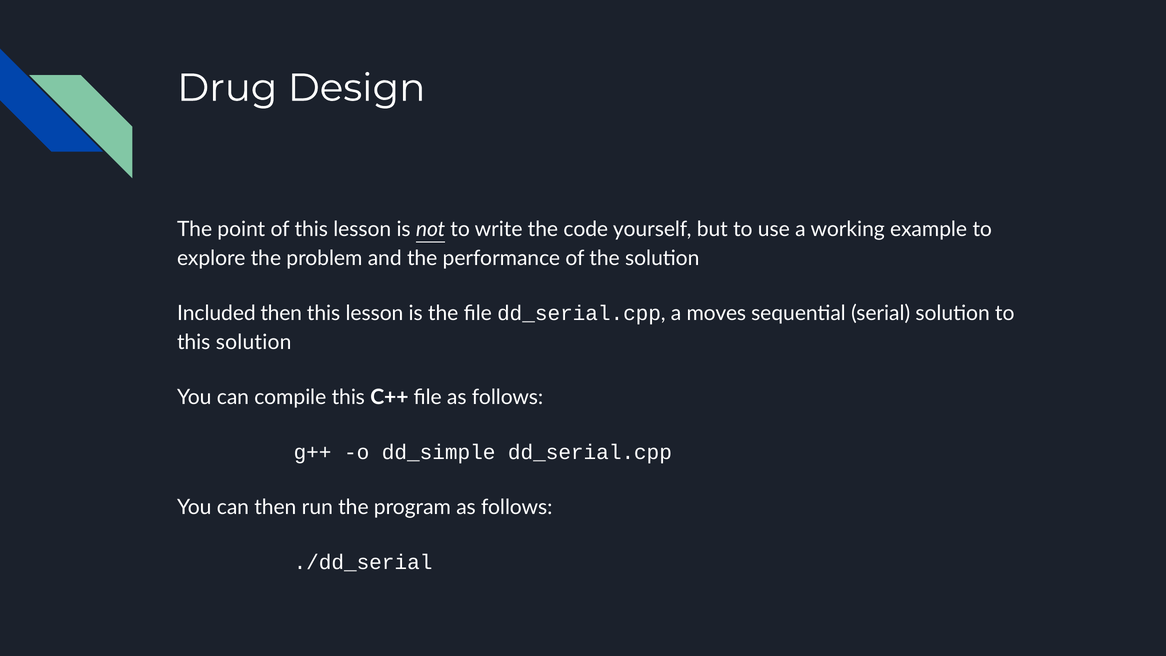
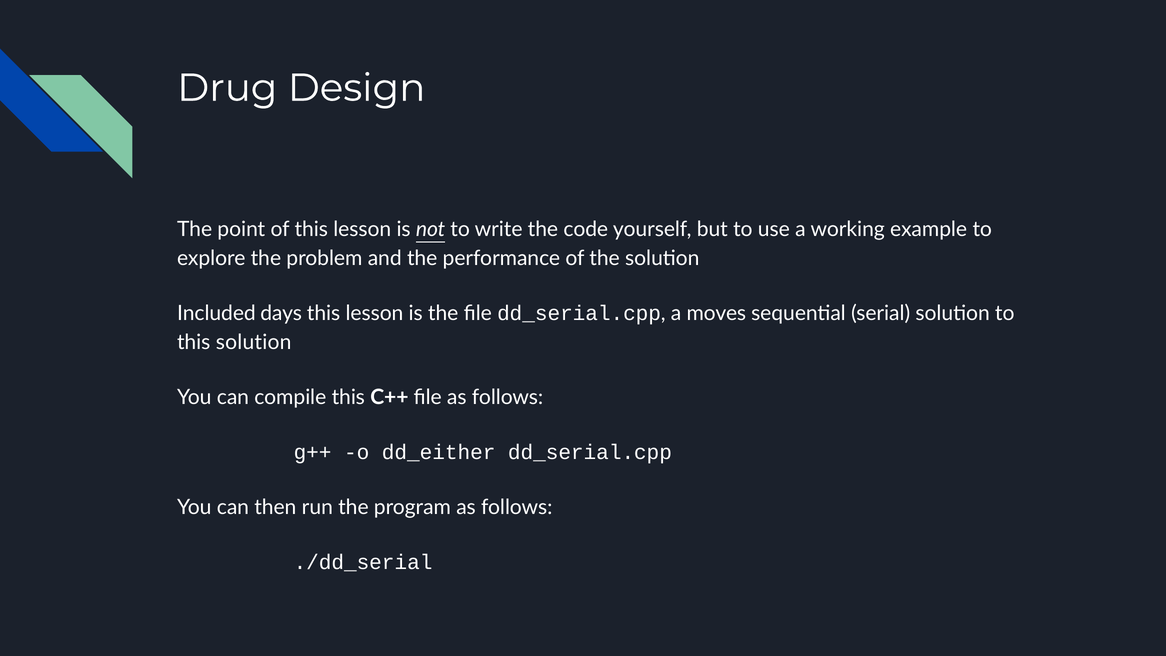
Included then: then -> days
dd_simple: dd_simple -> dd_either
